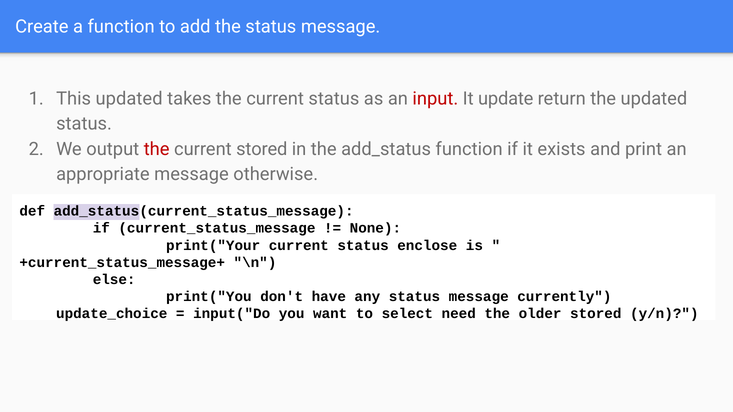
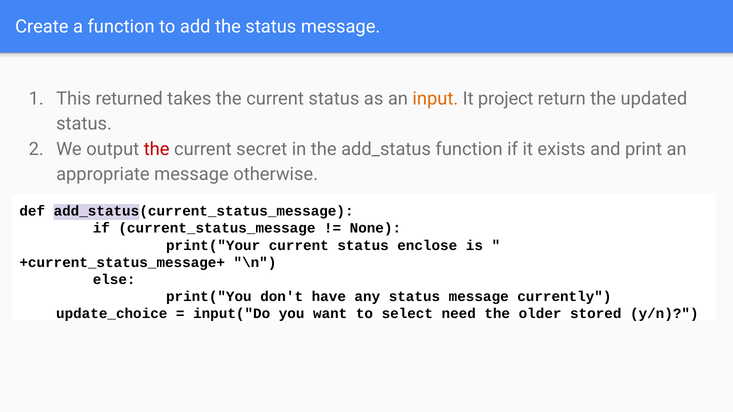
This updated: updated -> returned
input colour: red -> orange
update: update -> project
current stored: stored -> secret
